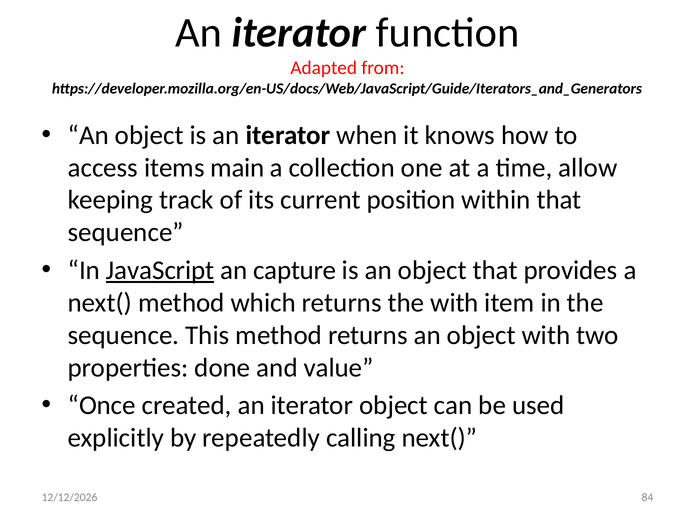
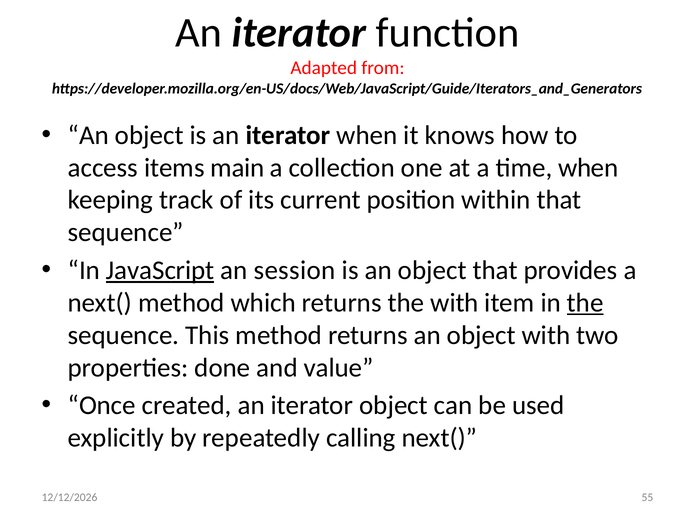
time allow: allow -> when
capture: capture -> session
the at (585, 303) underline: none -> present
84: 84 -> 55
